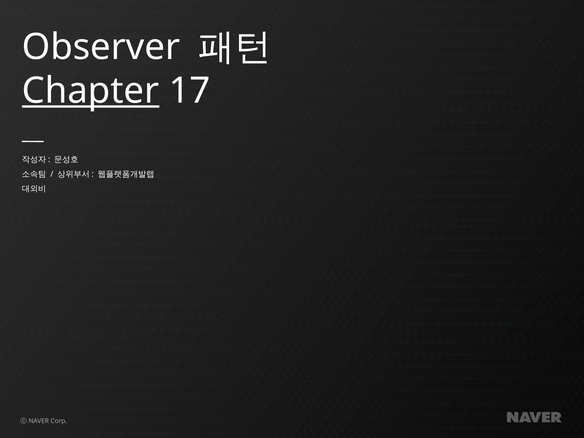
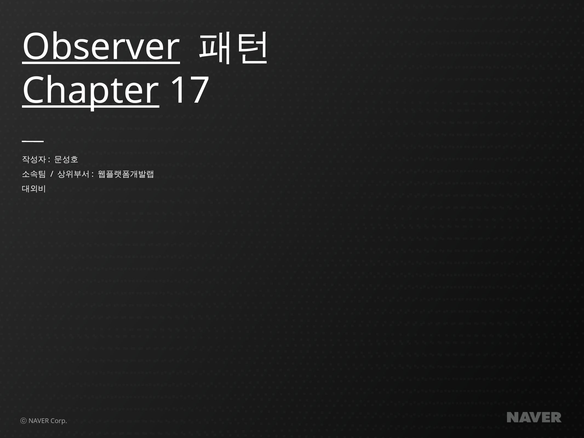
Observer underline: none -> present
